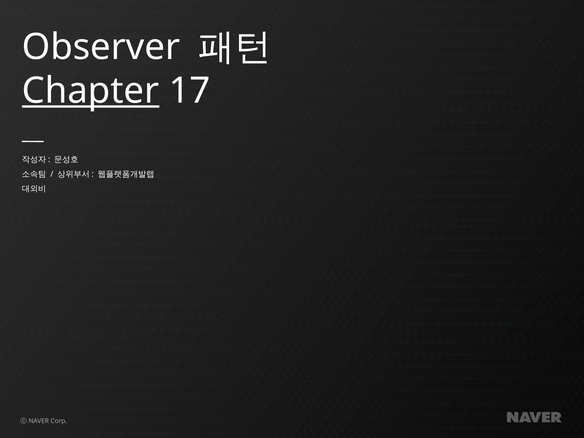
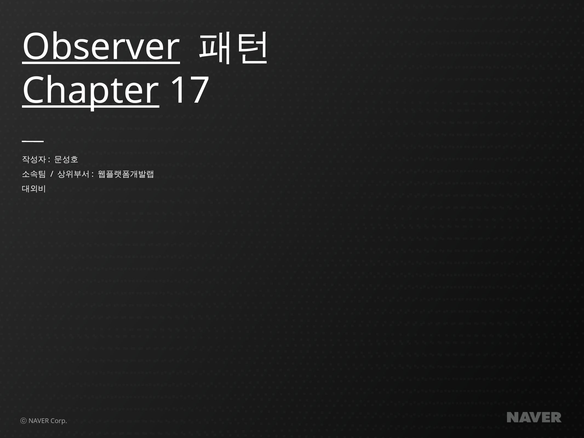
Observer underline: none -> present
